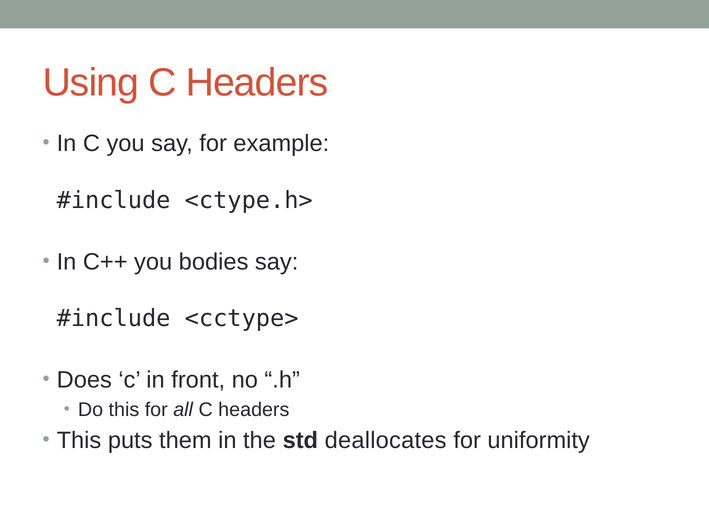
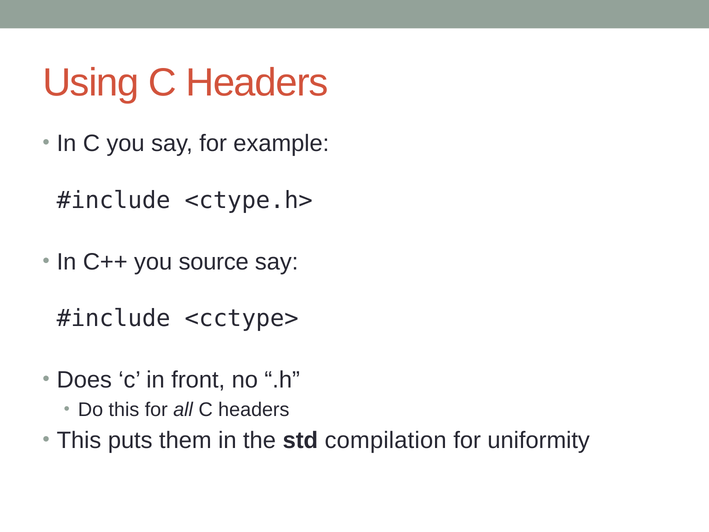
bodies: bodies -> source
deallocates: deallocates -> compilation
